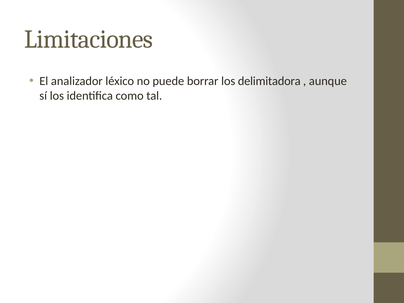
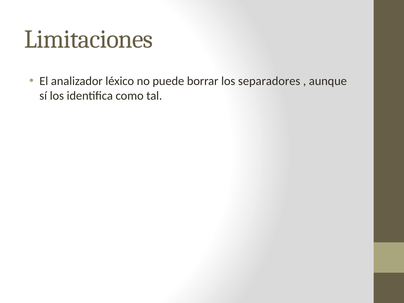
delimitadora: delimitadora -> separadores
